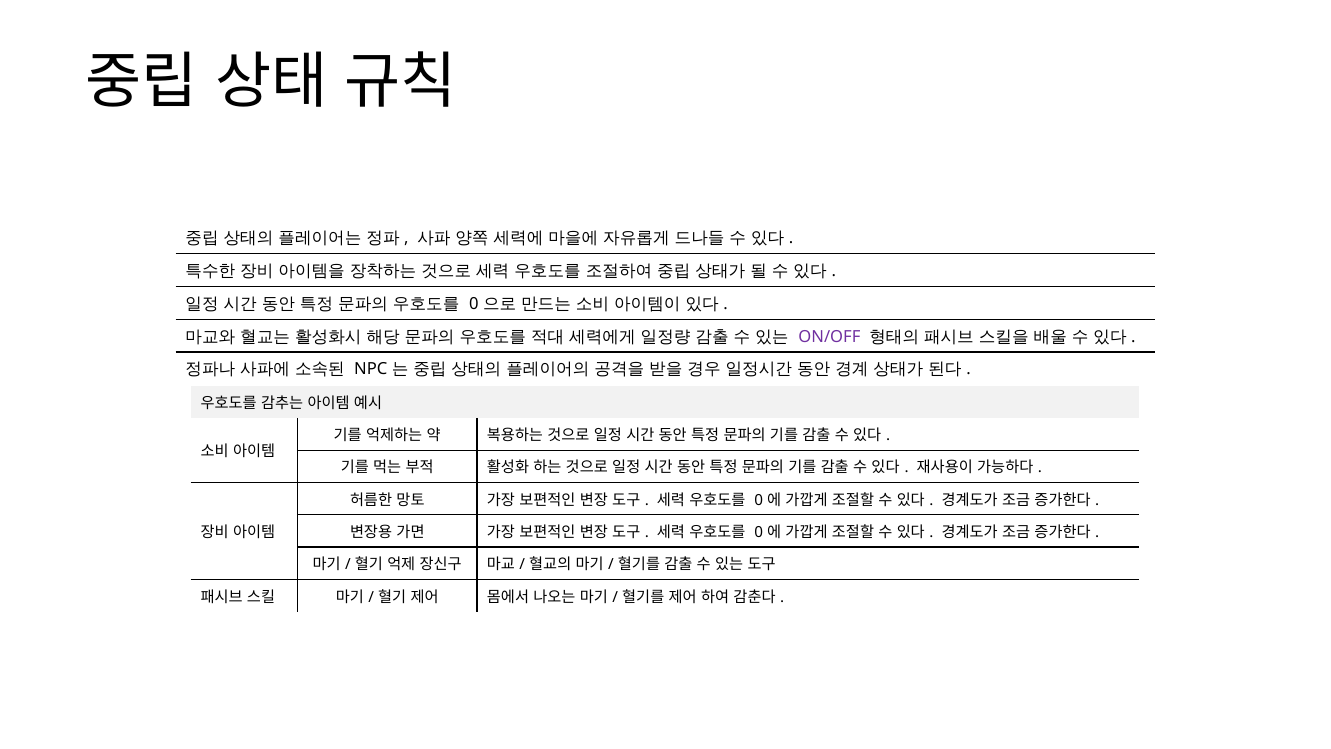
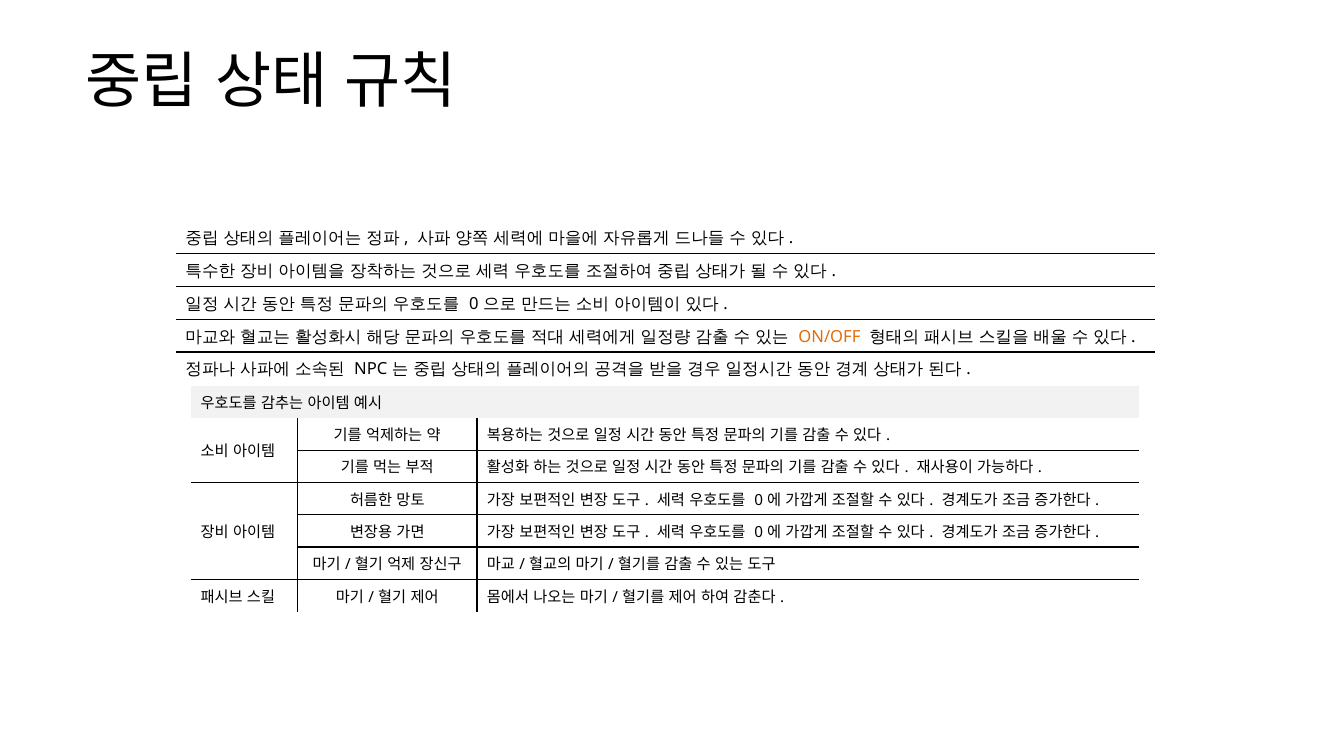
ON/OFF colour: purple -> orange
